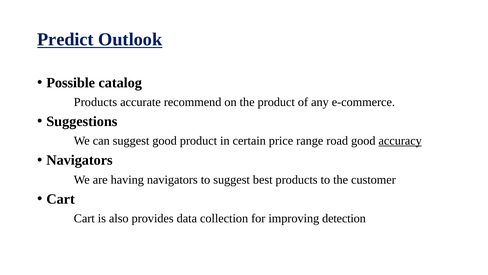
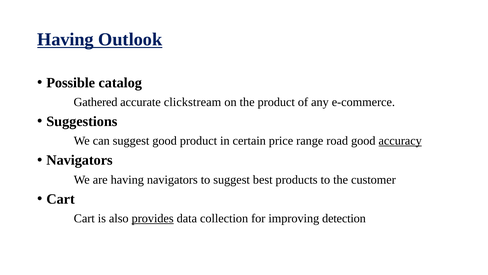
Predict at (65, 39): Predict -> Having
Products at (95, 102): Products -> Gathered
recommend: recommend -> clickstream
provides underline: none -> present
